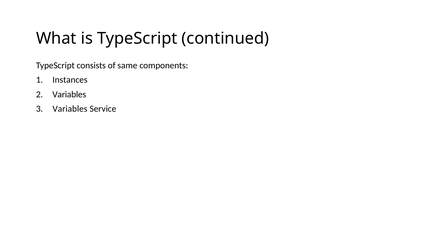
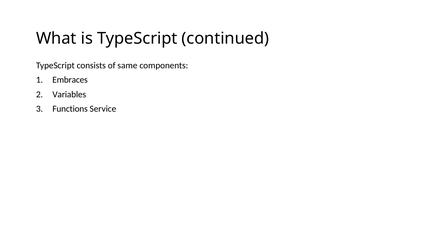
Instances: Instances -> Embraces
Variables at (70, 109): Variables -> Functions
